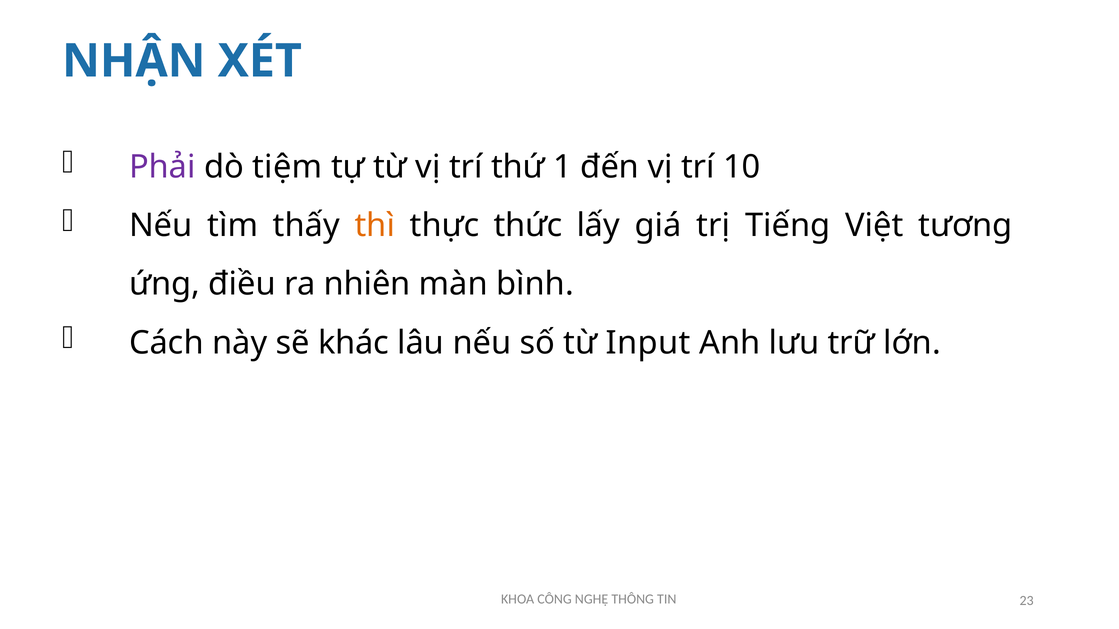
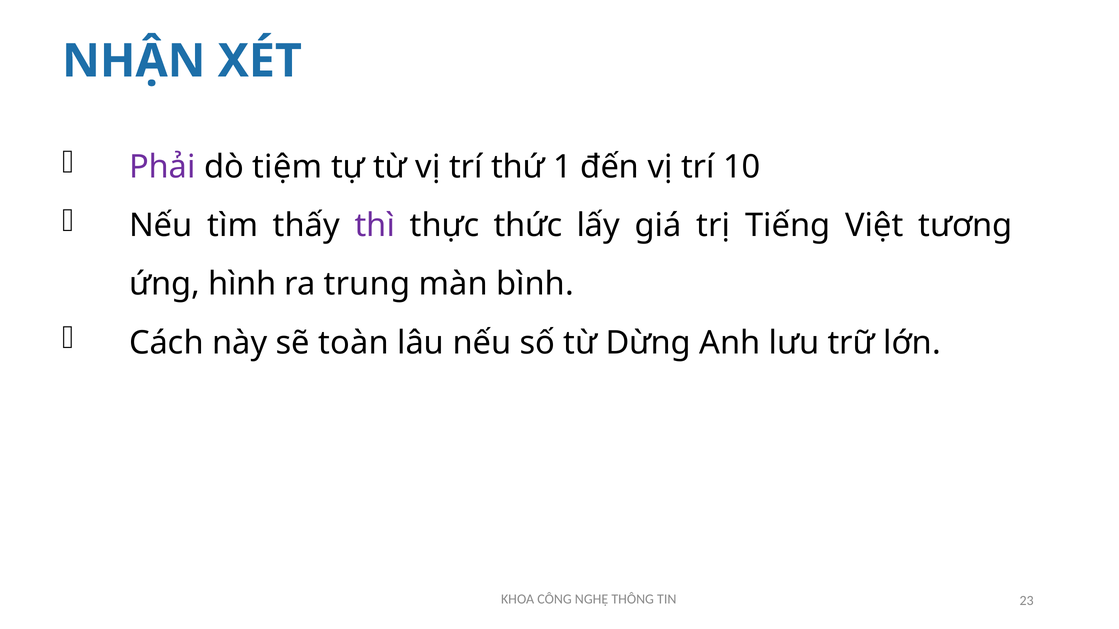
thì colour: orange -> purple
điều: điều -> hình
nhiên: nhiên -> trung
khác: khác -> toàn
Input: Input -> Dừng
